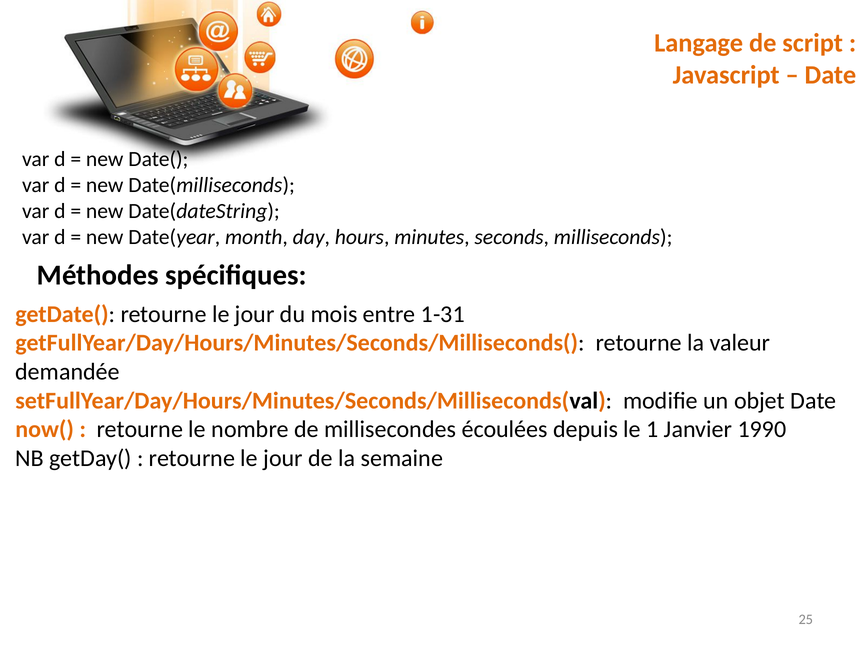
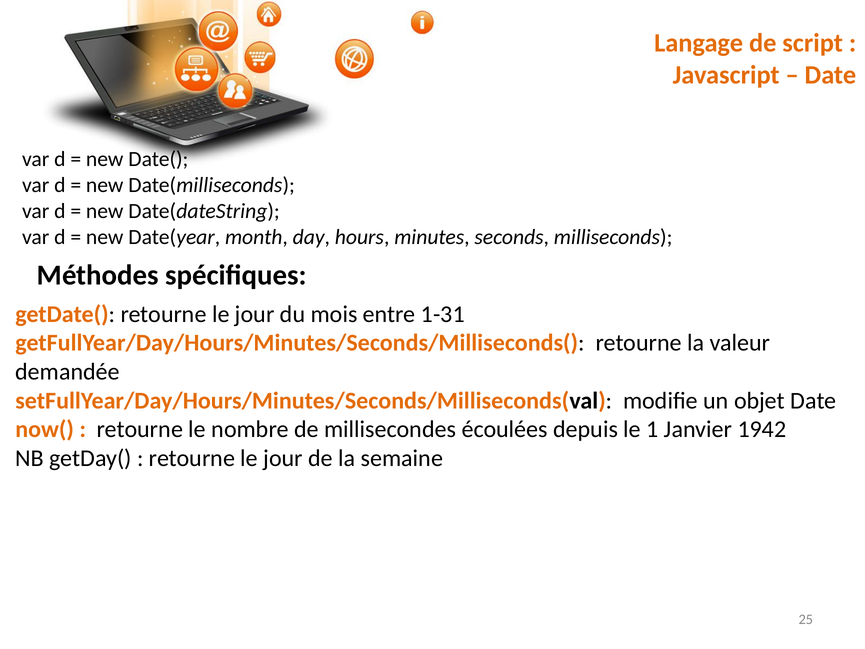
1990: 1990 -> 1942
